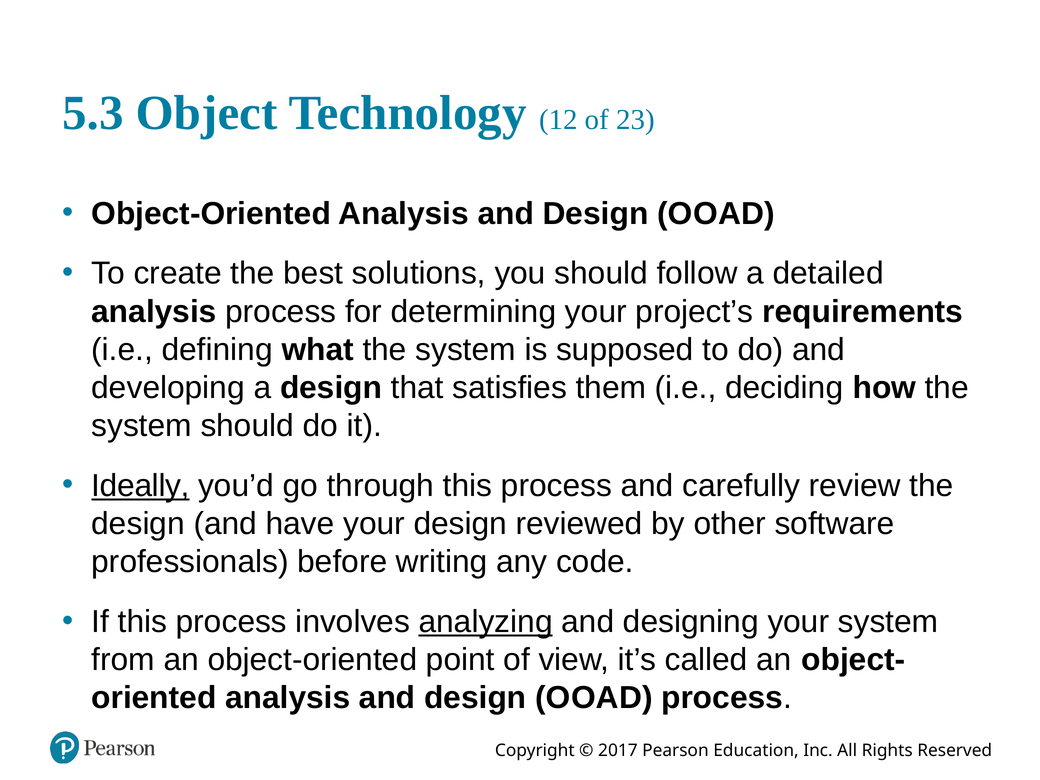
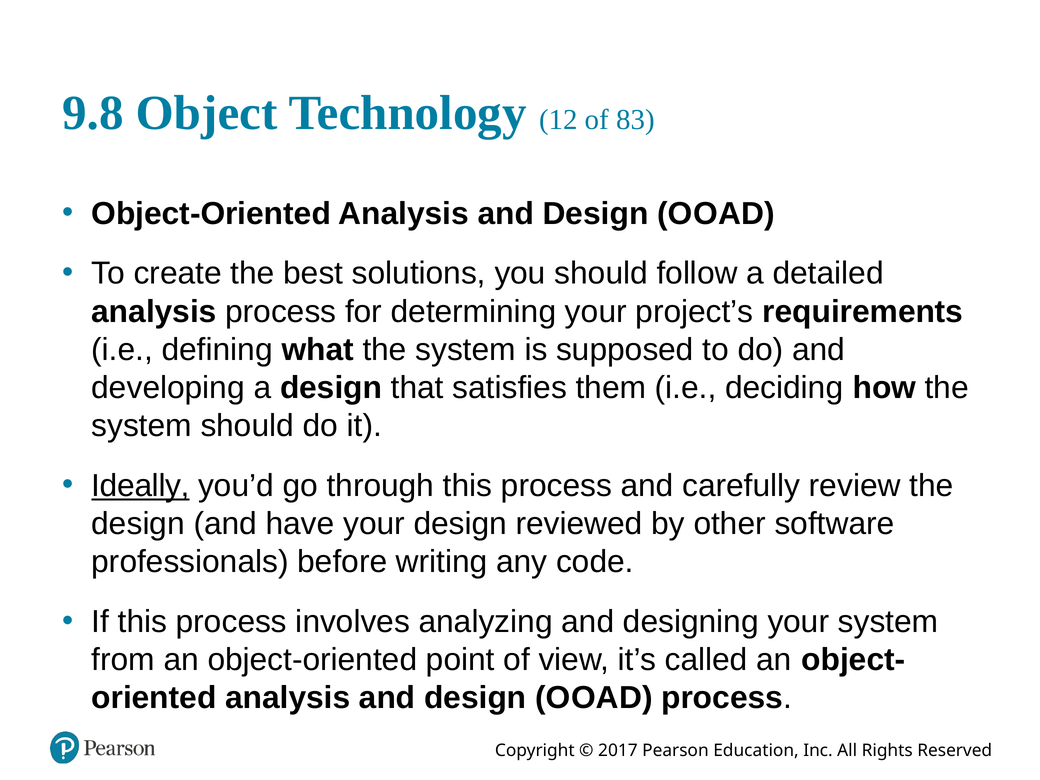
5.3: 5.3 -> 9.8
23: 23 -> 83
analyzing underline: present -> none
